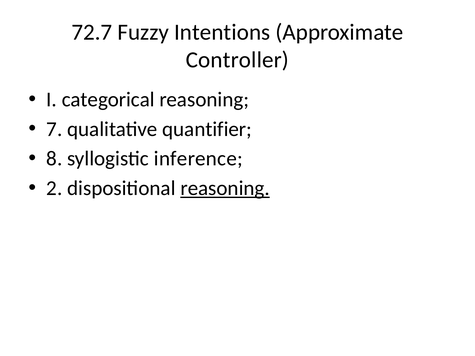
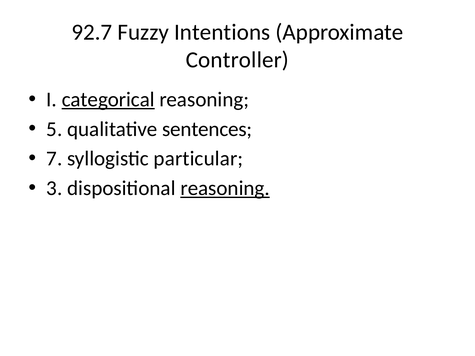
72.7: 72.7 -> 92.7
categorical underline: none -> present
7: 7 -> 5
quantifier: quantifier -> sentences
8: 8 -> 7
inference: inference -> particular
2: 2 -> 3
